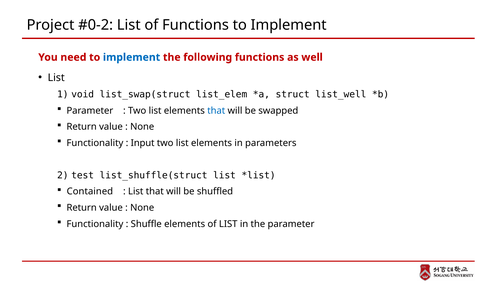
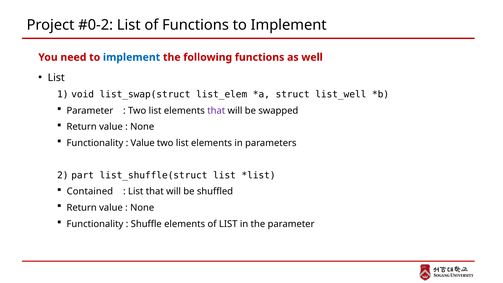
that at (216, 111) colour: blue -> purple
Input at (143, 143): Input -> Value
test: test -> part
